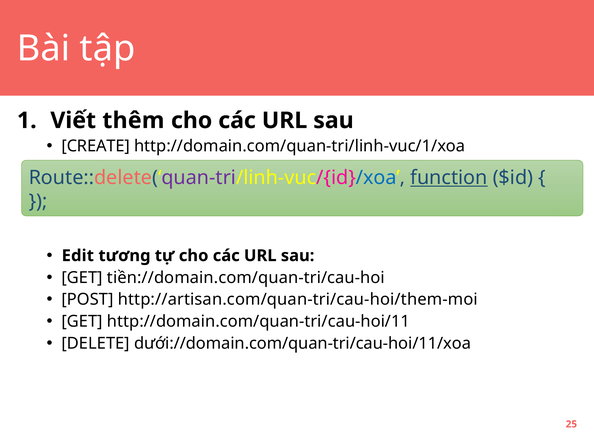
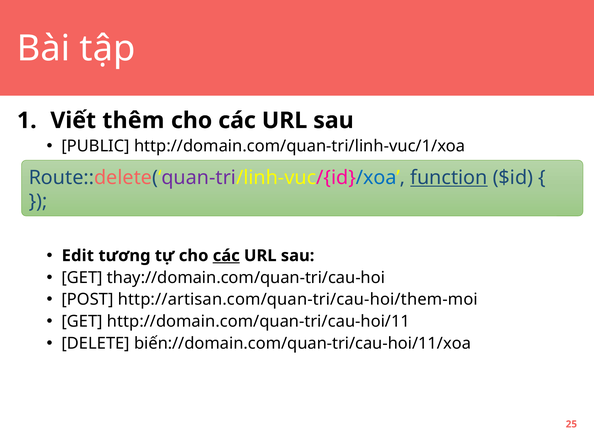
CREATE: CREATE -> PUBLIC
các at (226, 256) underline: none -> present
tiền://domain.com/quan-tri/cau-hoi: tiền://domain.com/quan-tri/cau-hoi -> thay://domain.com/quan-tri/cau-hoi
dưới://domain.com/quan-tri/cau-hoi/11/xoa: dưới://domain.com/quan-tri/cau-hoi/11/xoa -> biến://domain.com/quan-tri/cau-hoi/11/xoa
